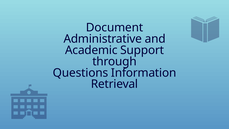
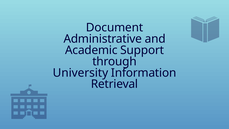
Questions: Questions -> University
